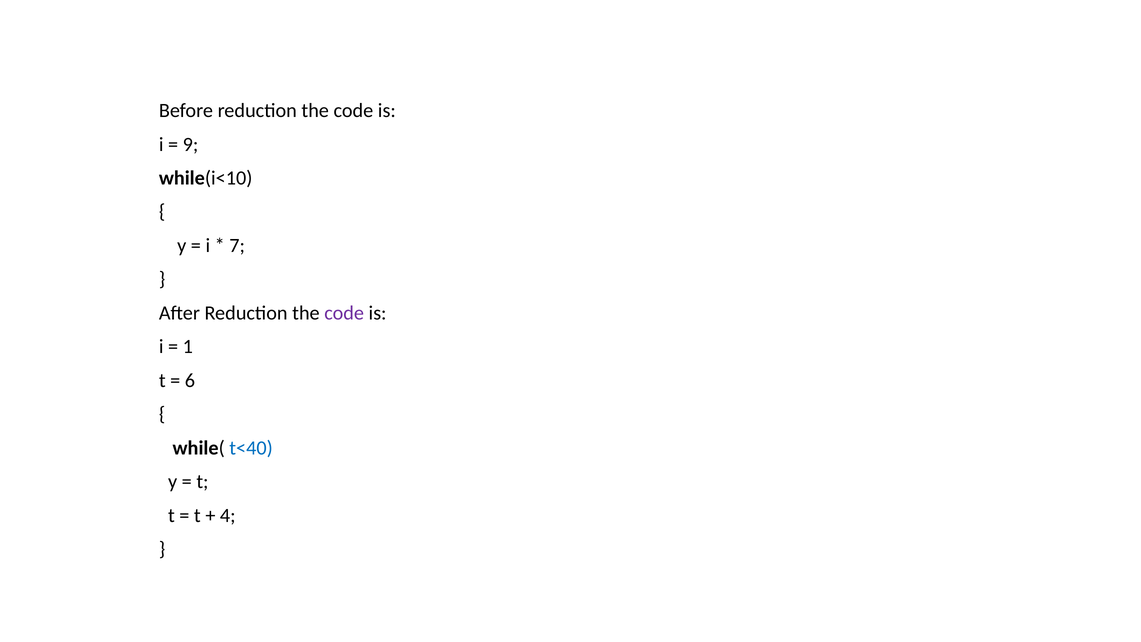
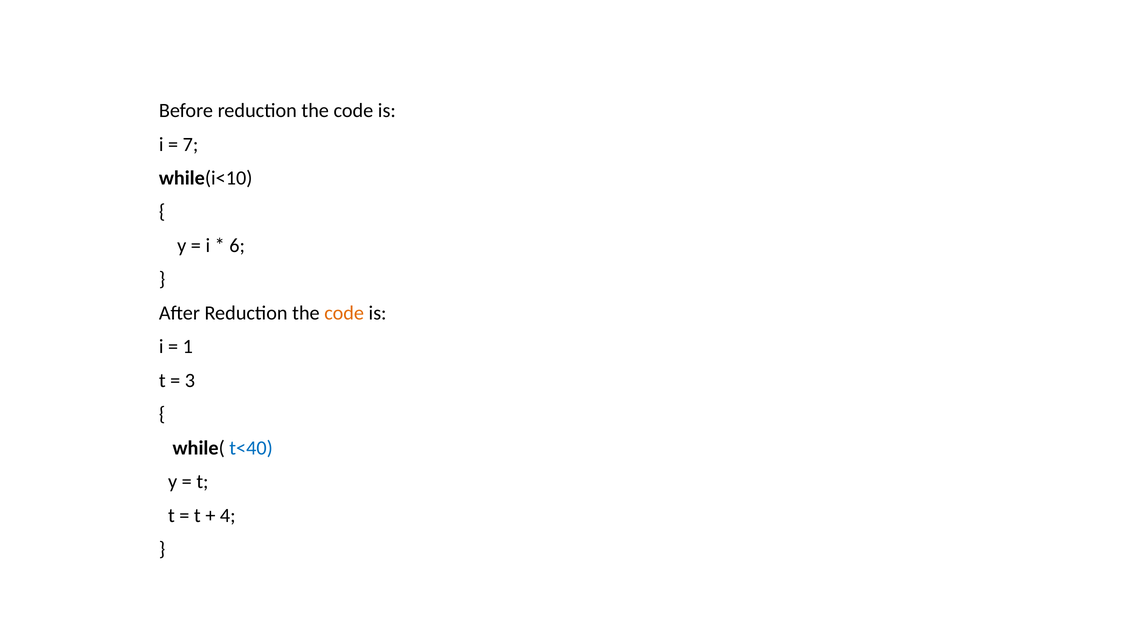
9: 9 -> 7
7: 7 -> 6
code at (344, 313) colour: purple -> orange
6: 6 -> 3
